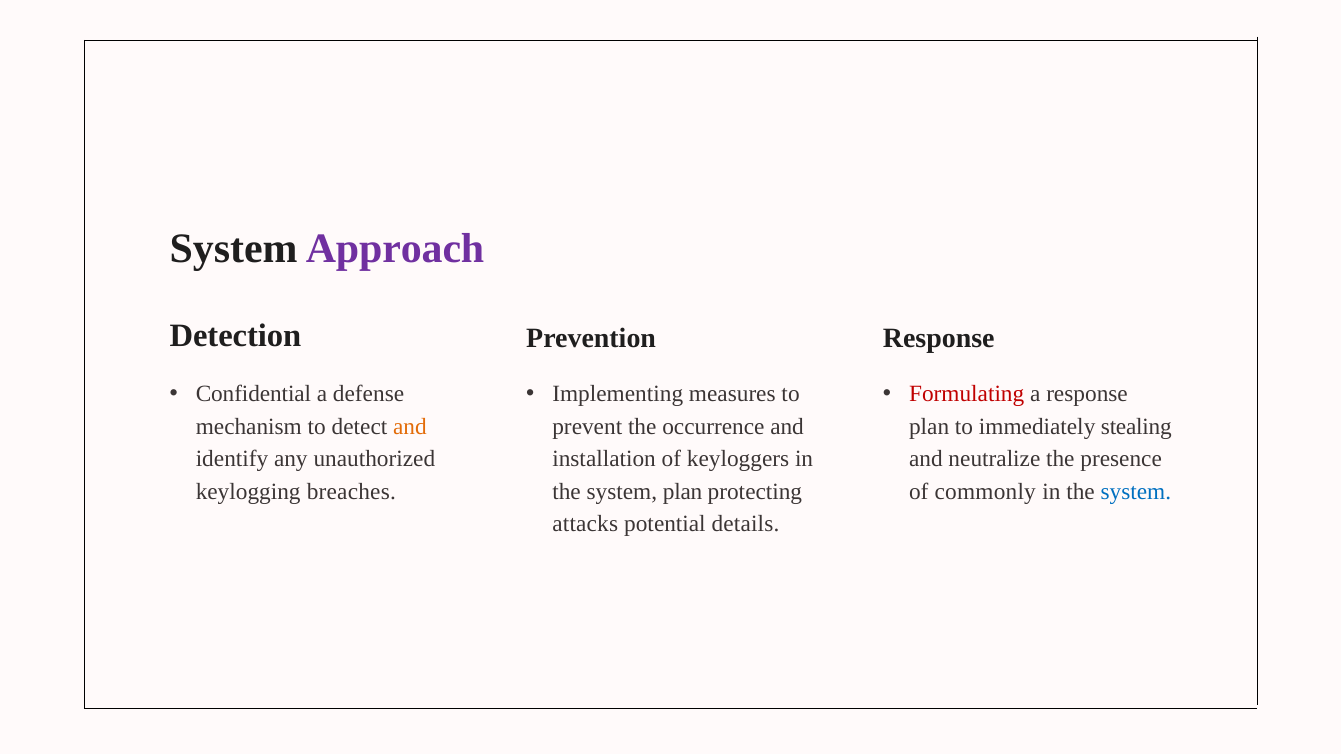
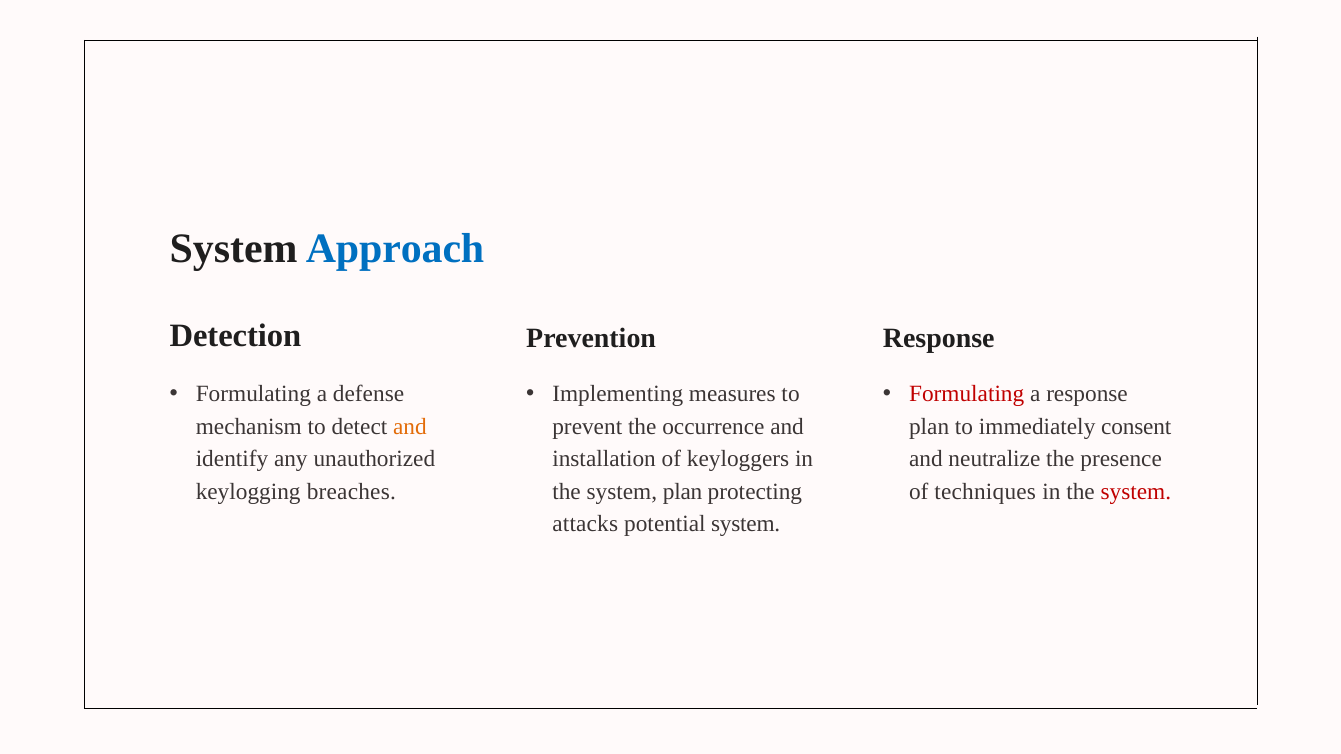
Approach colour: purple -> blue
Confidential at (253, 394): Confidential -> Formulating
stealing: stealing -> consent
commonly: commonly -> techniques
system at (1136, 492) colour: blue -> red
potential details: details -> system
